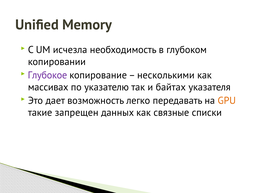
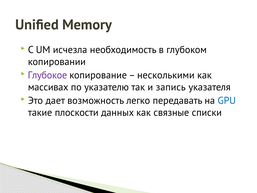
байтах: байтах -> запись
GPU colour: orange -> blue
запрещен: запрещен -> плоскости
